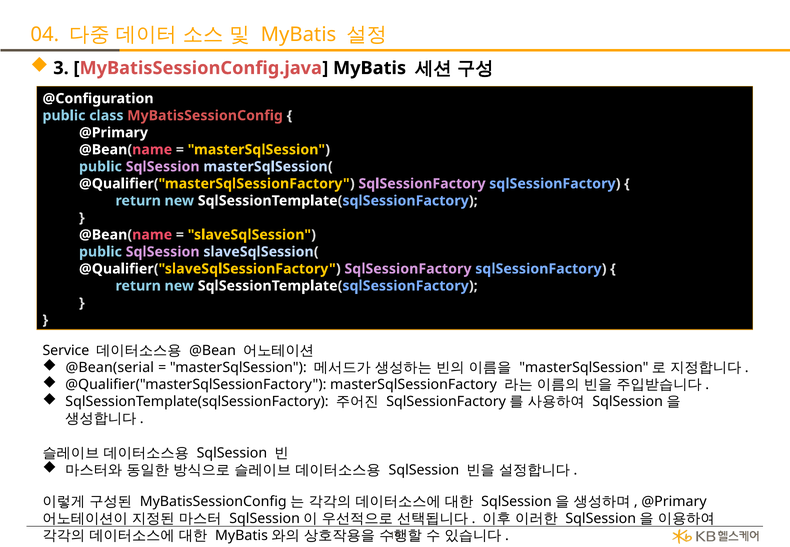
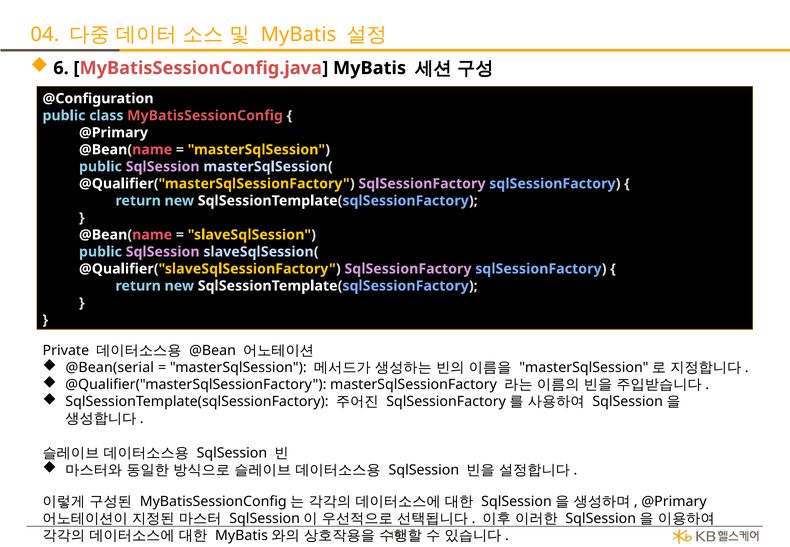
3: 3 -> 6
Service: Service -> Private
